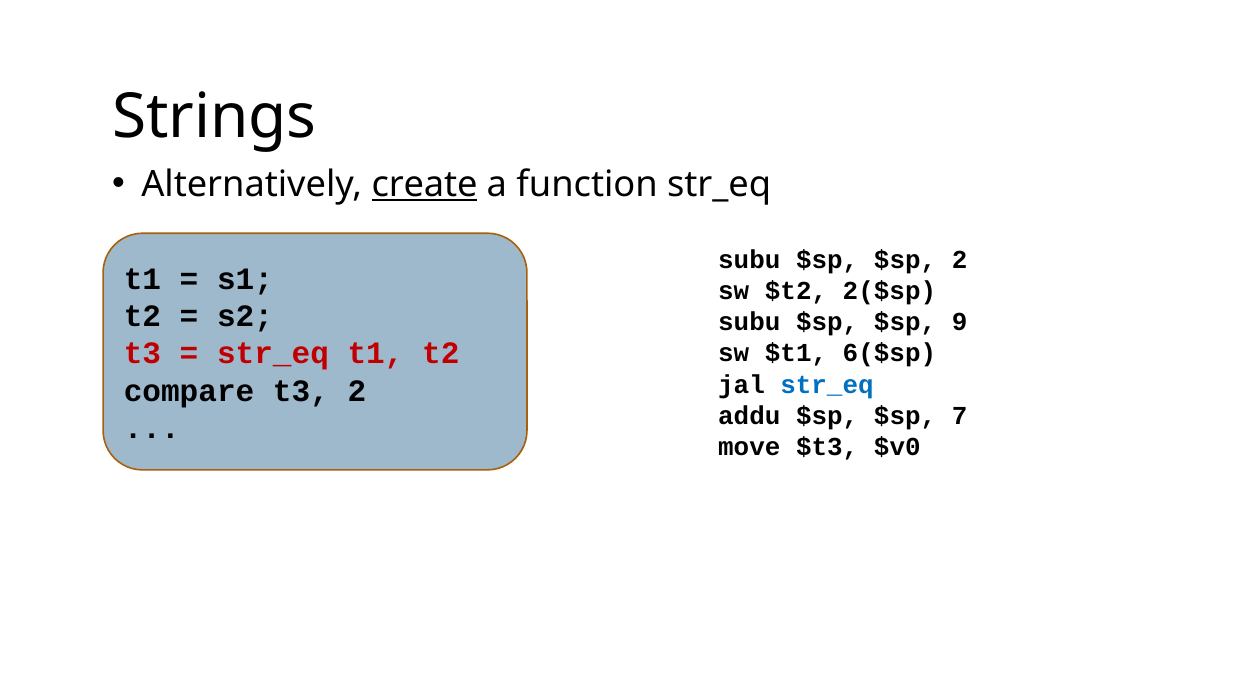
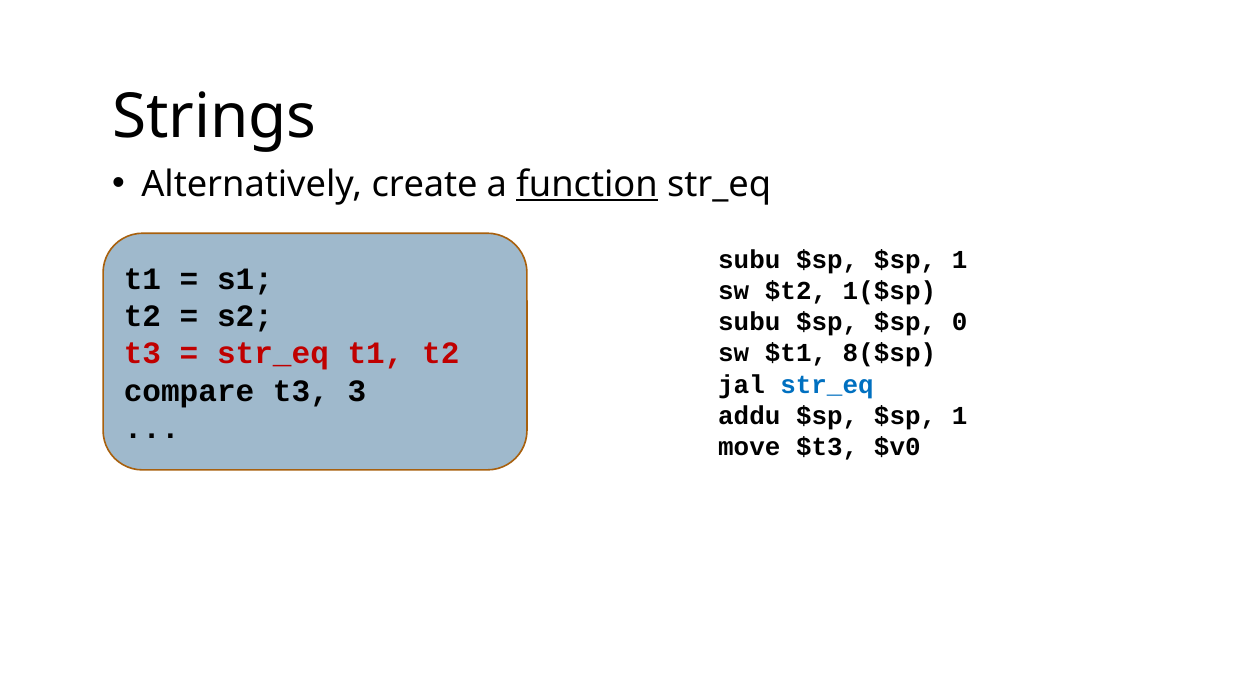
create underline: present -> none
function underline: none -> present
subu $sp $sp 2: 2 -> 1
2($sp: 2($sp -> 1($sp
9: 9 -> 0
6($sp: 6($sp -> 8($sp
t3 2: 2 -> 3
addu $sp $sp 7: 7 -> 1
